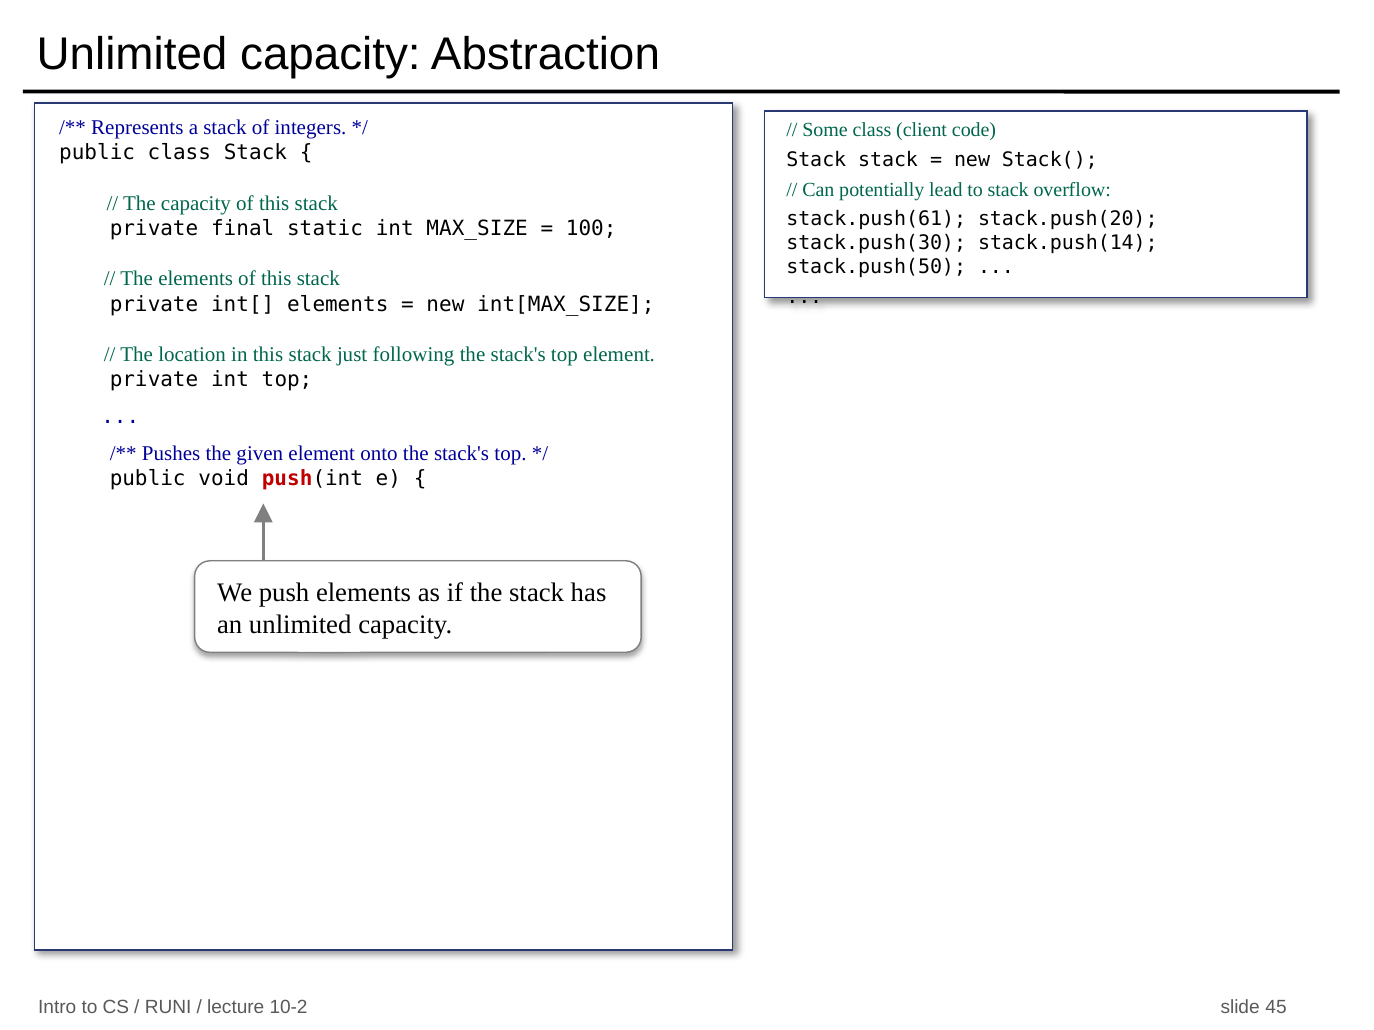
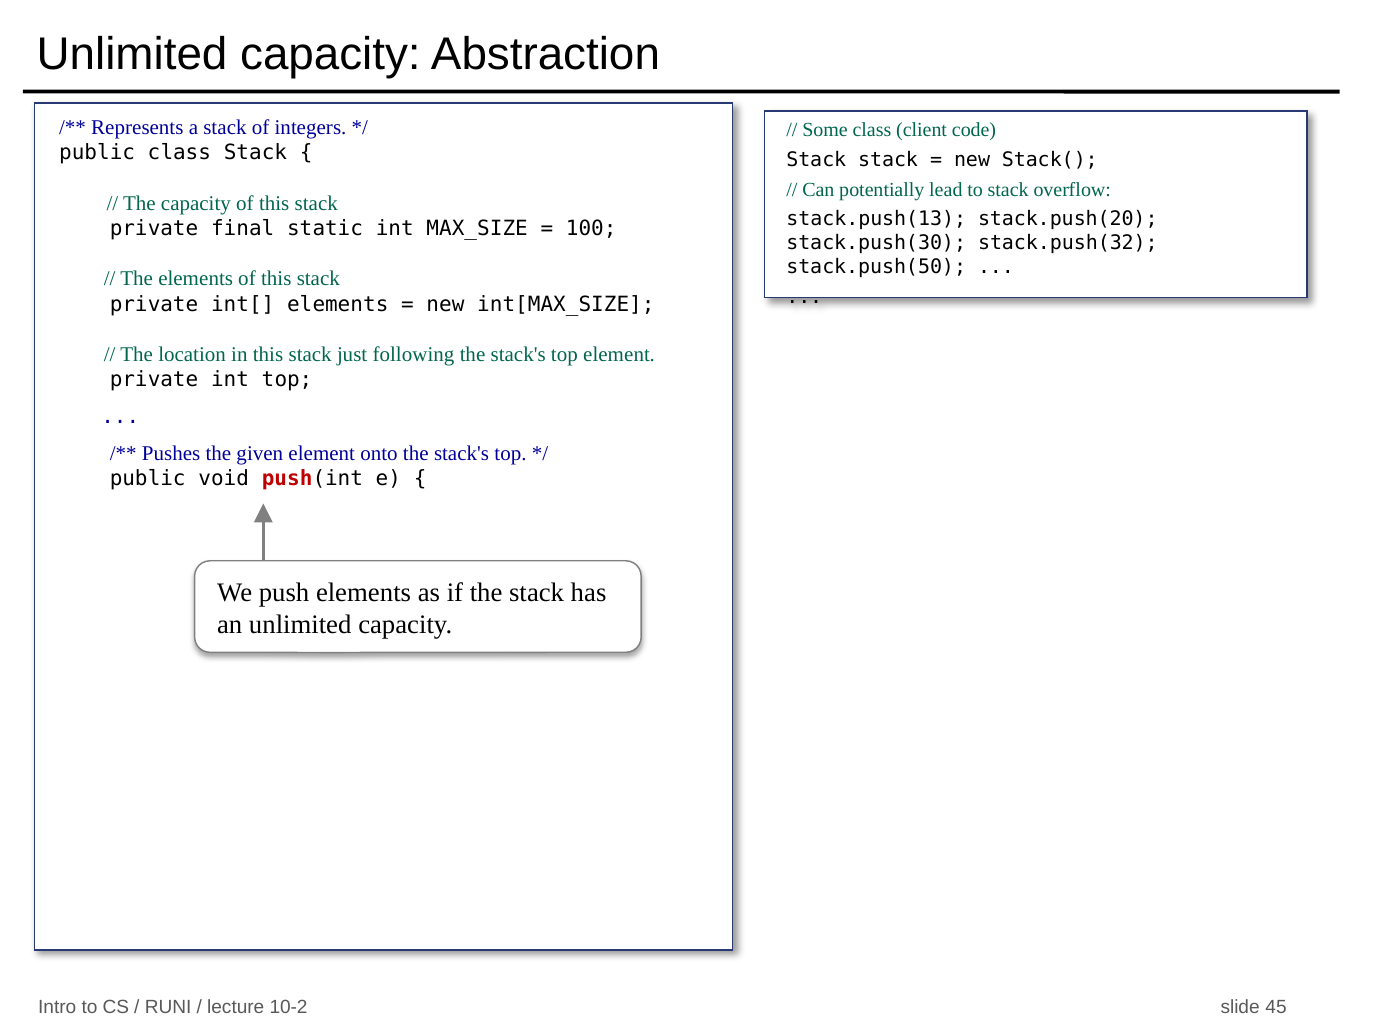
stack.push(61: stack.push(61 -> stack.push(13
stack.push(14: stack.push(14 -> stack.push(32
